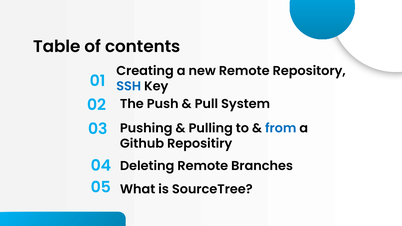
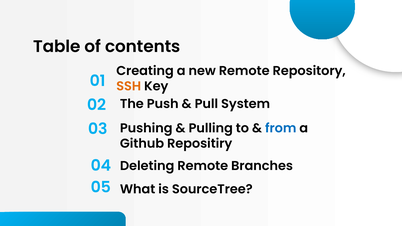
SSH colour: blue -> orange
